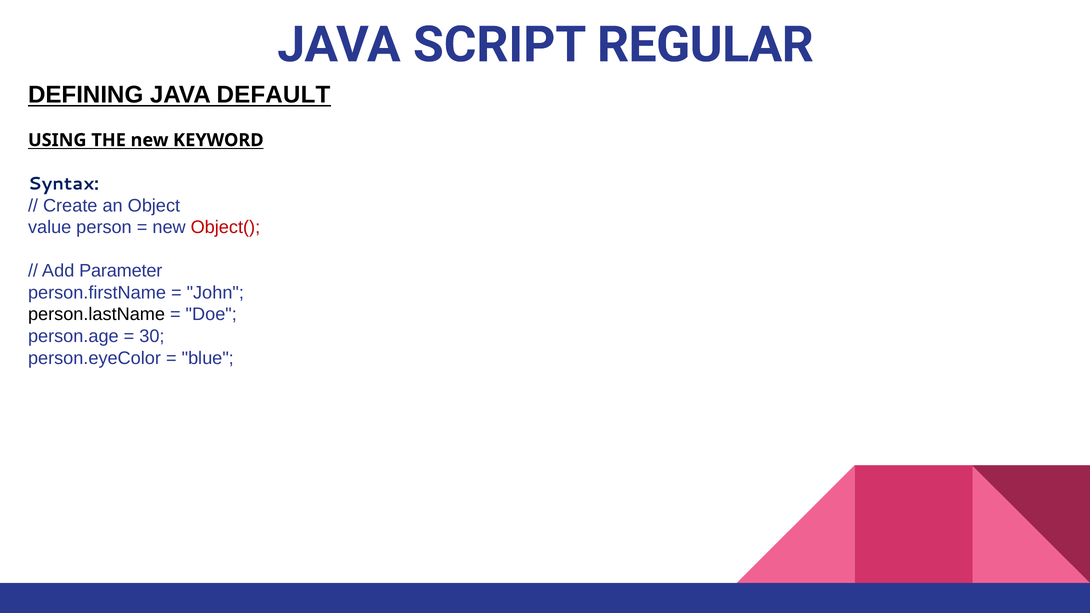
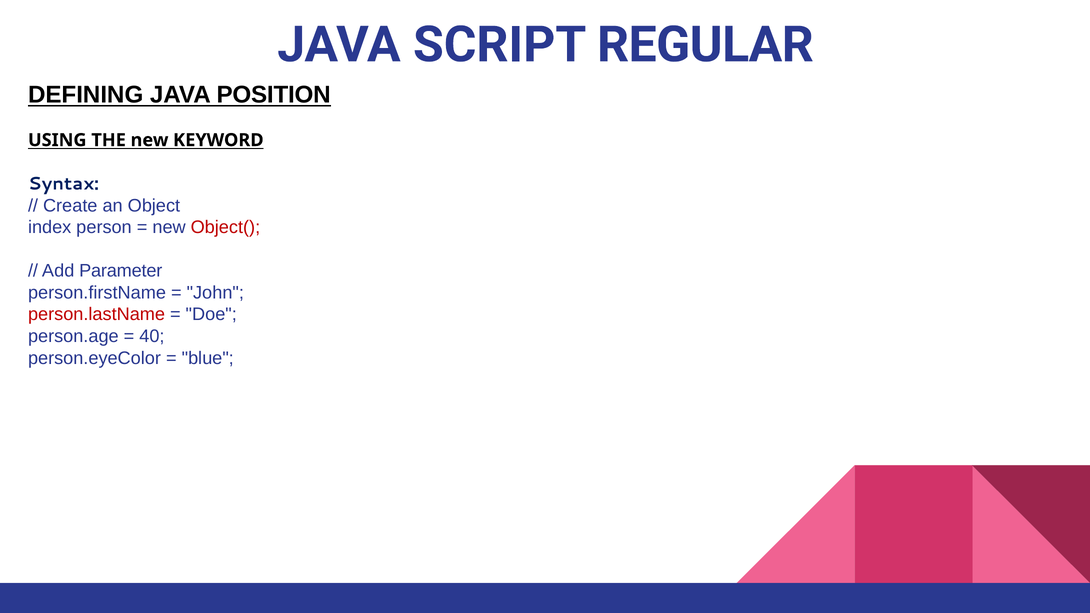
DEFAULT: DEFAULT -> POSITION
value: value -> index
person.lastName colour: black -> red
30: 30 -> 40
